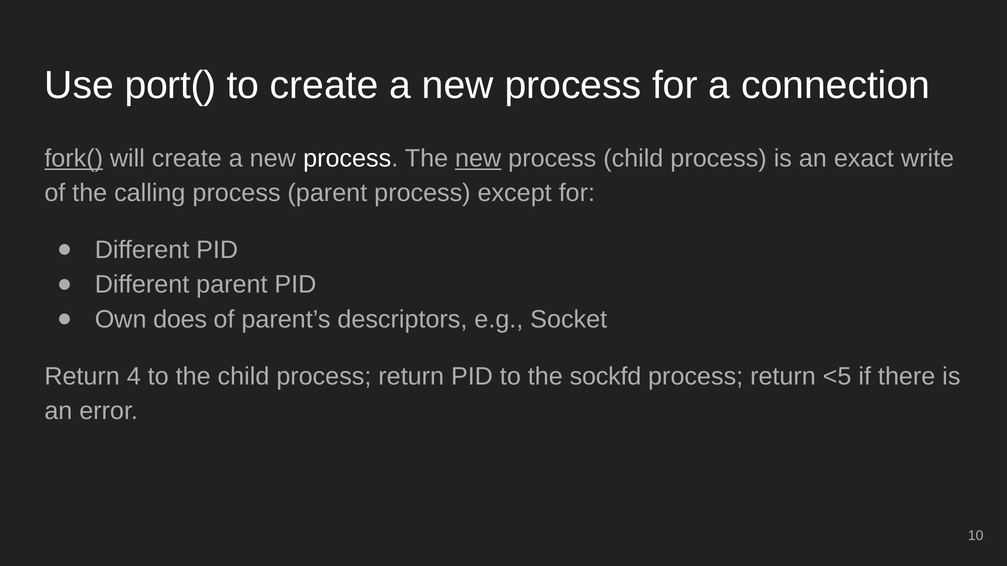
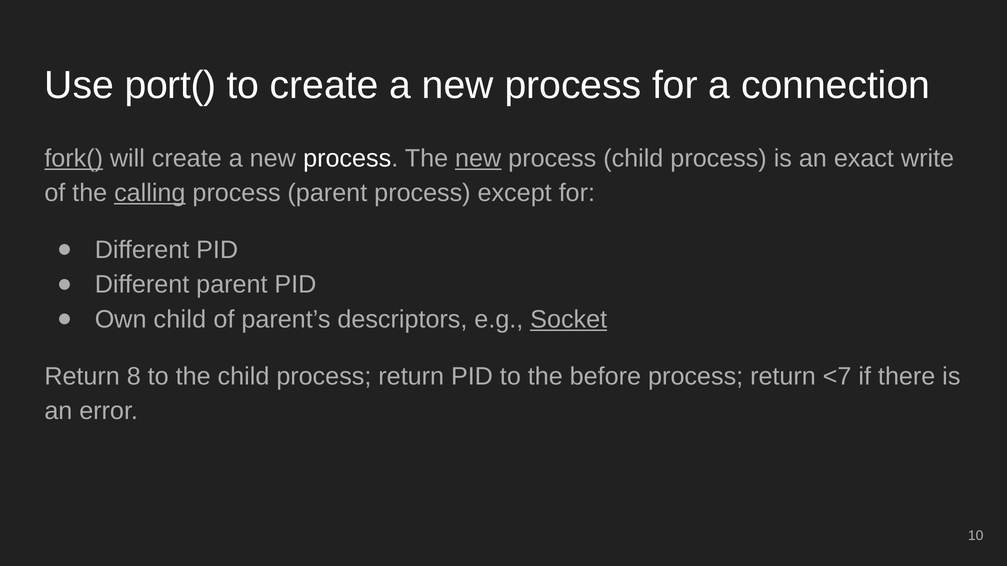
calling underline: none -> present
Own does: does -> child
Socket underline: none -> present
4: 4 -> 8
sockfd: sockfd -> before
<5: <5 -> <7
